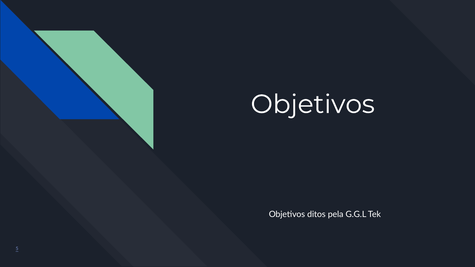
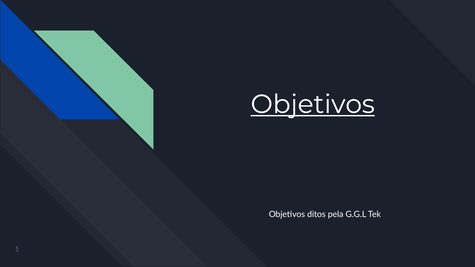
Objetivos at (313, 104) underline: none -> present
